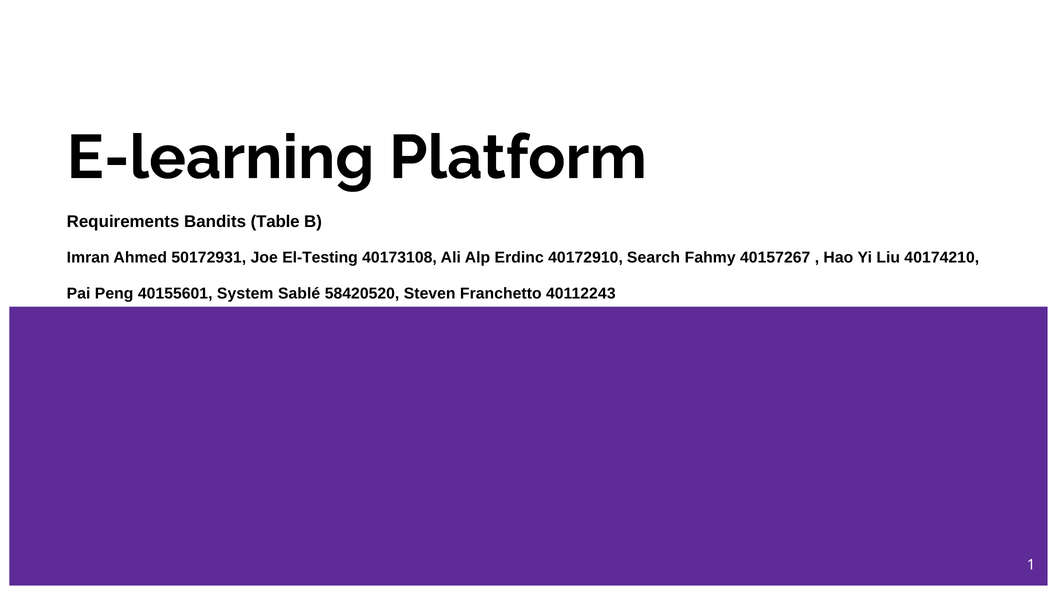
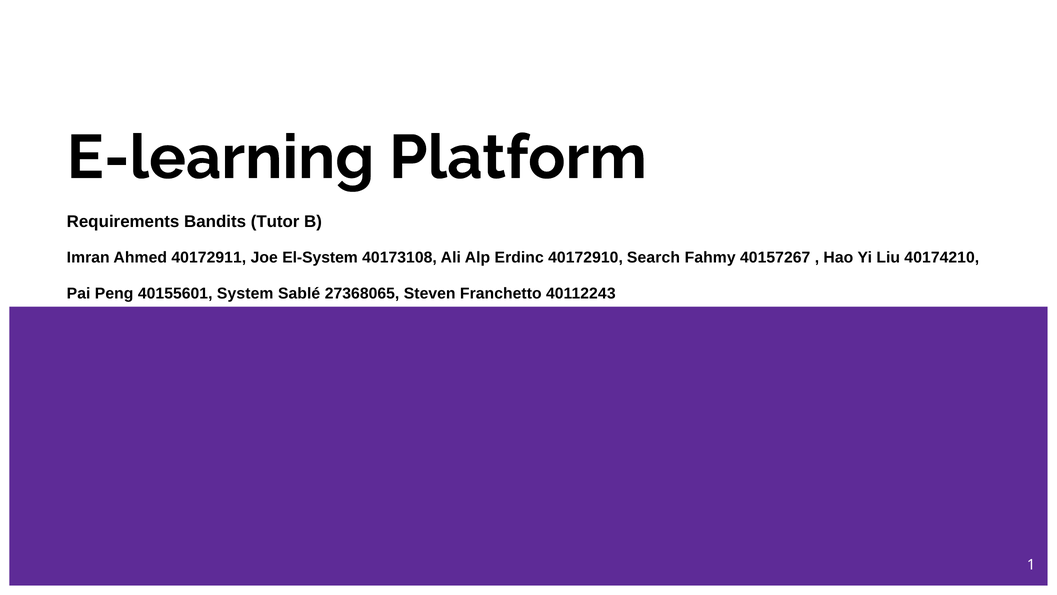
Table: Table -> Tutor
50172931: 50172931 -> 40172911
El-Testing: El-Testing -> El-System
58420520: 58420520 -> 27368065
